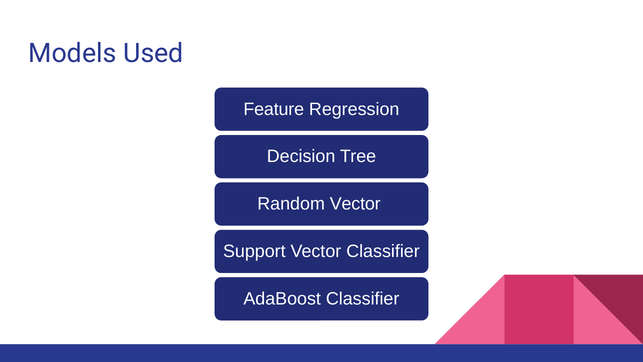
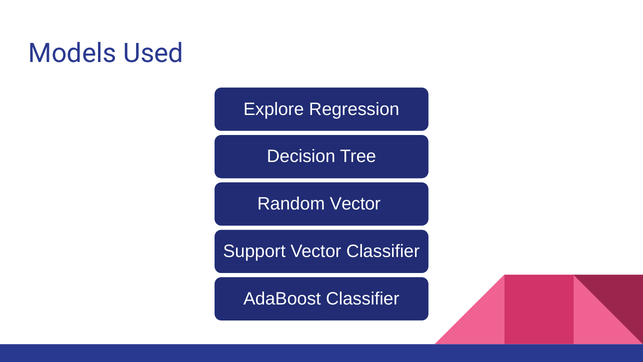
Feature: Feature -> Explore
